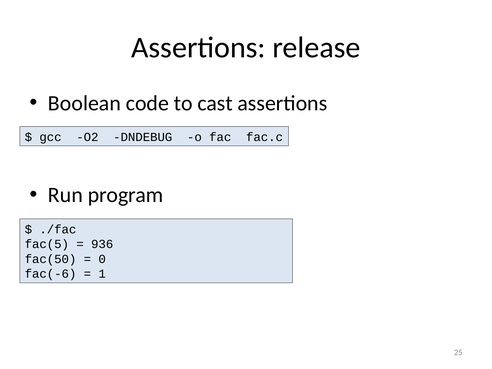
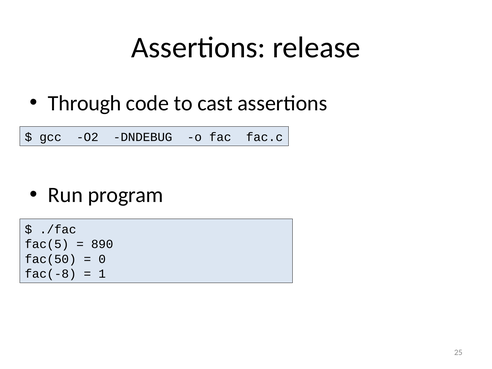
Boolean: Boolean -> Through
936: 936 -> 890
fac(-6: fac(-6 -> fac(-8
